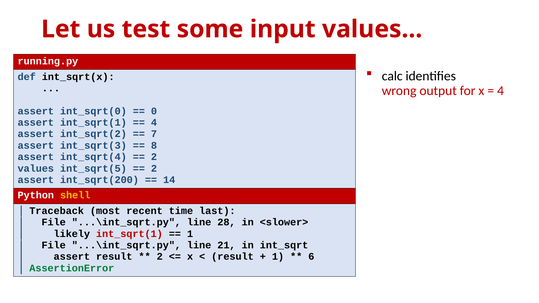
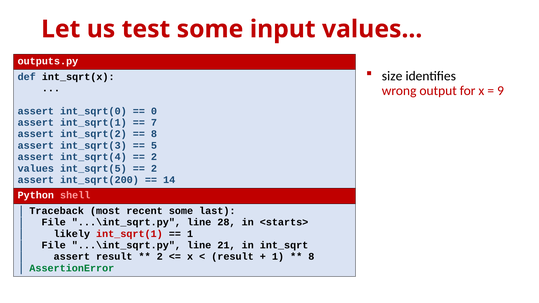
running.py: running.py -> outputs.py
calc: calc -> size
4 at (501, 91): 4 -> 9
4 at (154, 123): 4 -> 7
7 at (154, 134): 7 -> 8
8: 8 -> 5
shell colour: yellow -> pink
recent time: time -> some
<slower>: <slower> -> <starts>
6 at (311, 257): 6 -> 8
